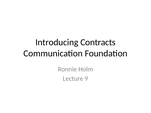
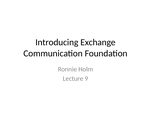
Contracts: Contracts -> Exchange
